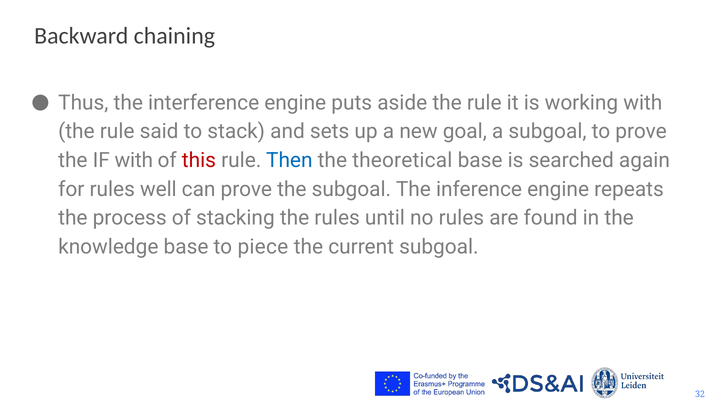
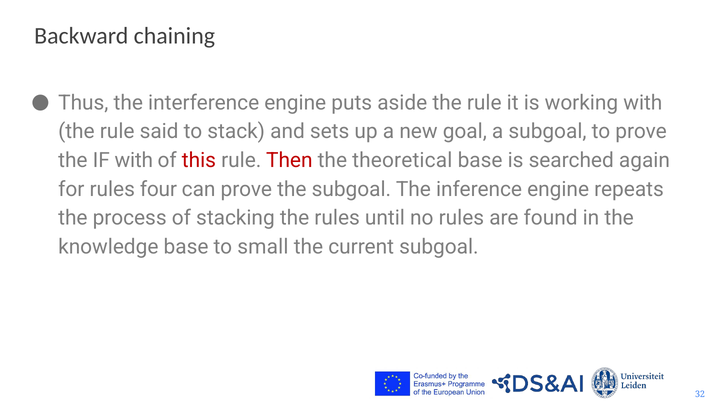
Then colour: blue -> red
well: well -> four
piece: piece -> small
